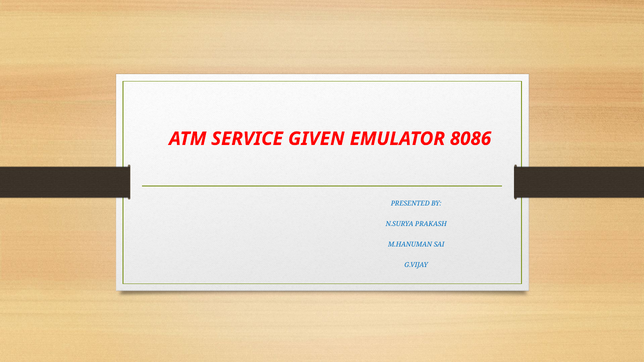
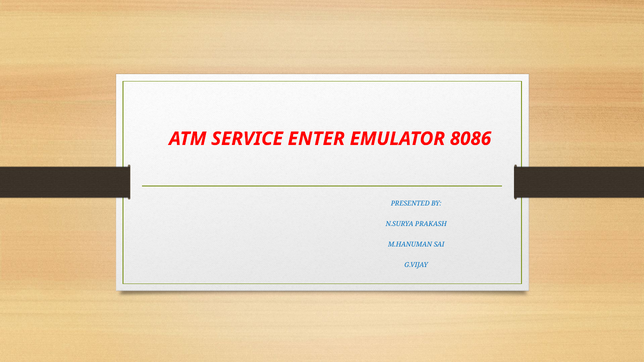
GIVEN: GIVEN -> ENTER
